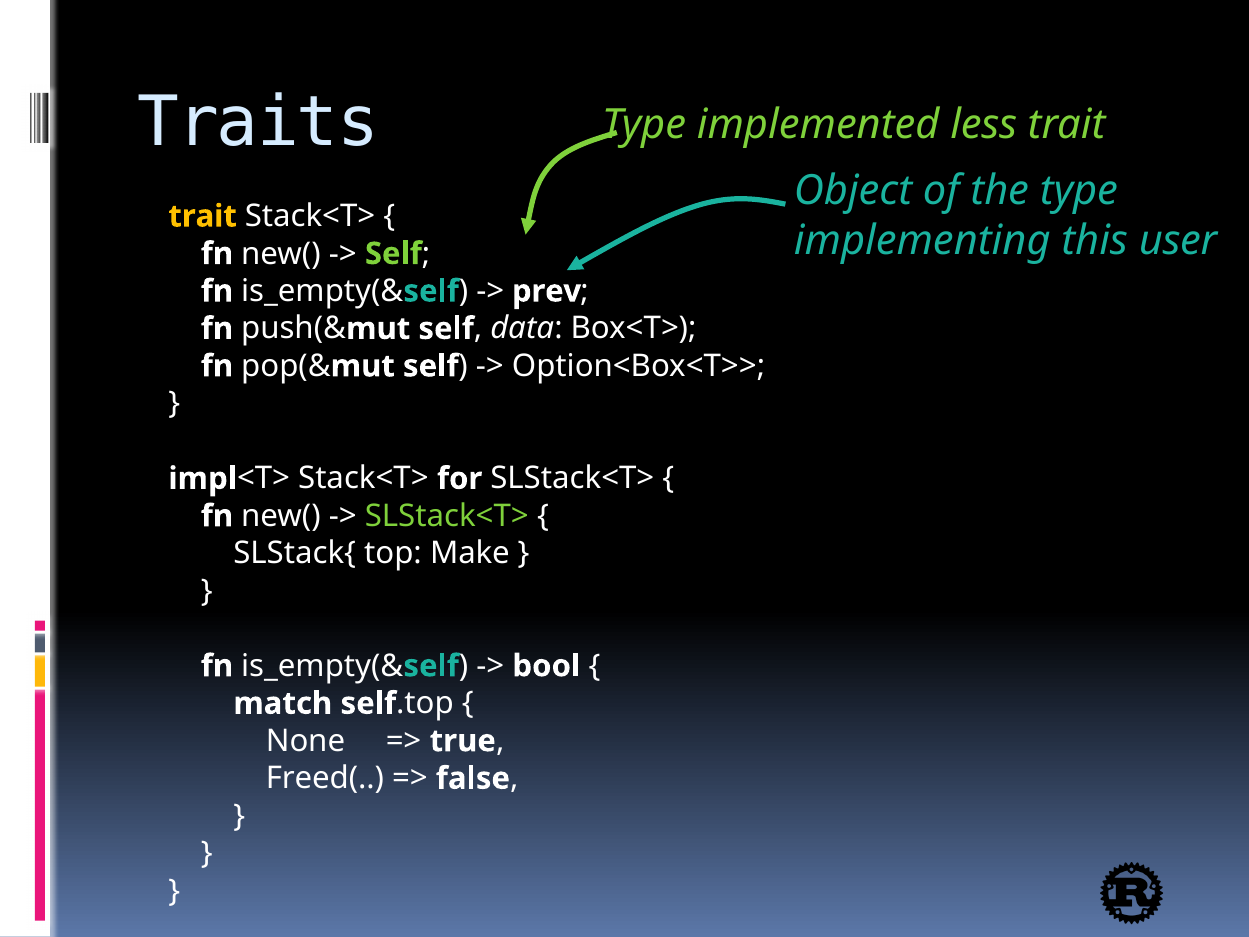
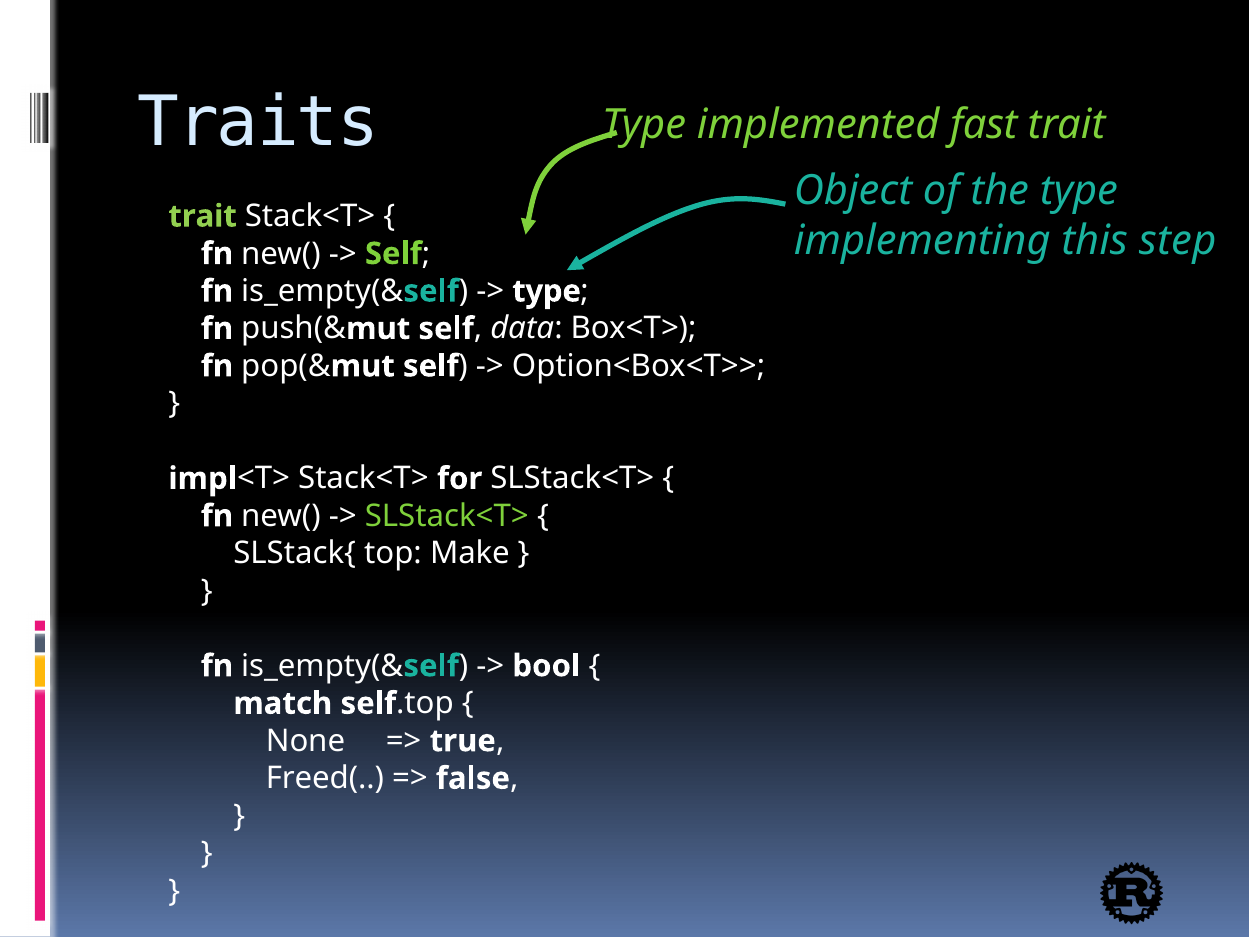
less: less -> fast
trait at (203, 216) colour: yellow -> light green
user: user -> step
prev at (547, 291): prev -> type
